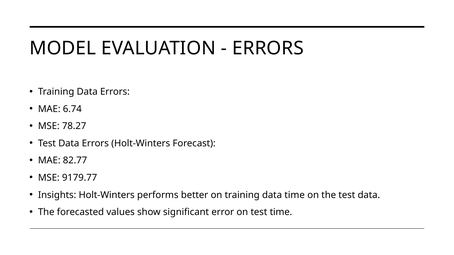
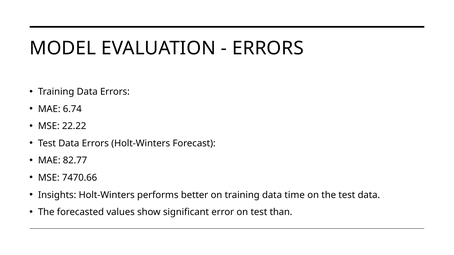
78.27: 78.27 -> 22.22
9179.77: 9179.77 -> 7470.66
test time: time -> than
